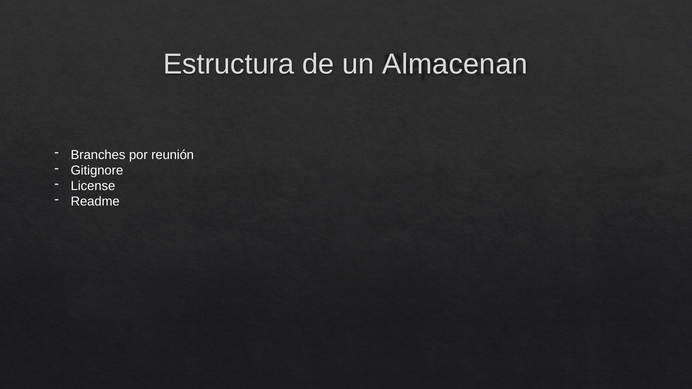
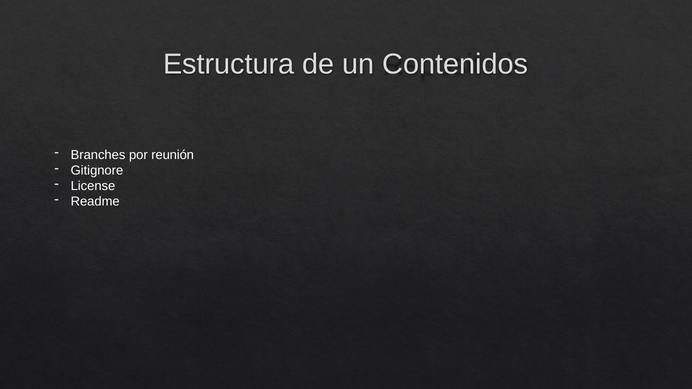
Almacenan: Almacenan -> Contenidos
